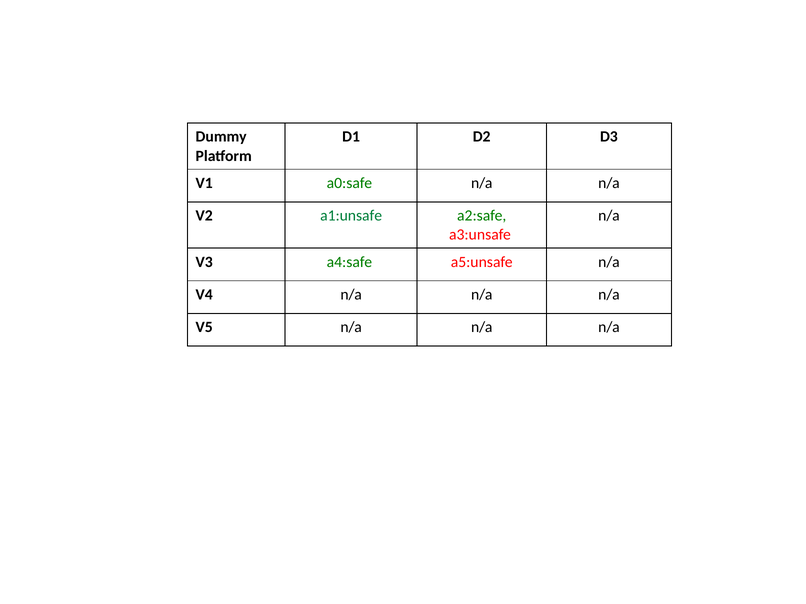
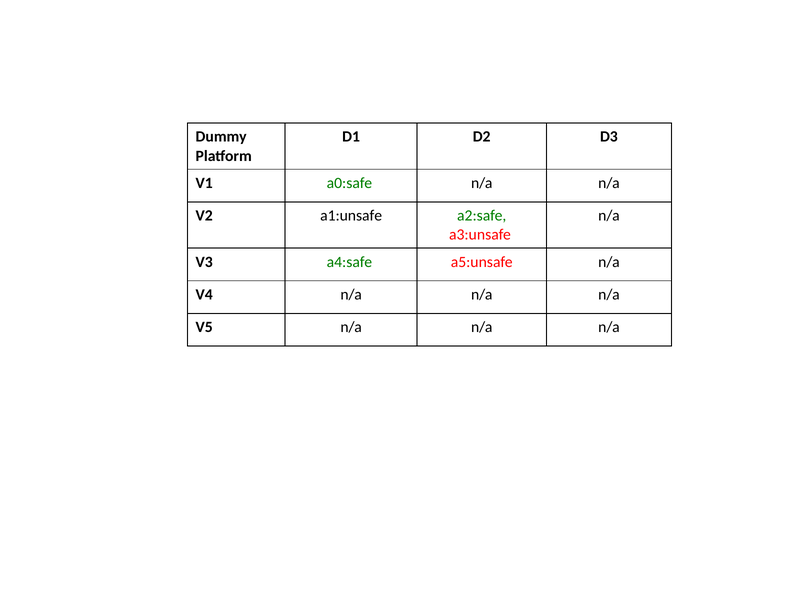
a1:unsafe colour: green -> black
